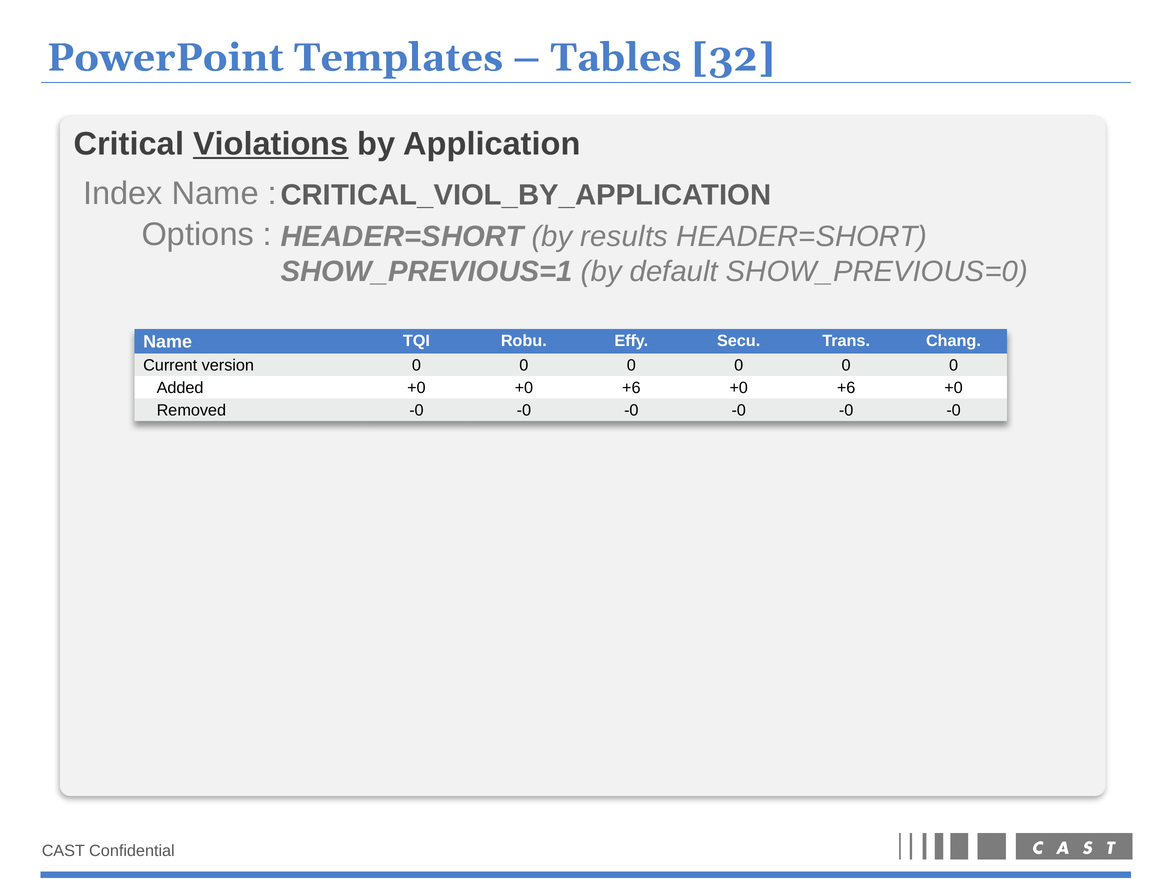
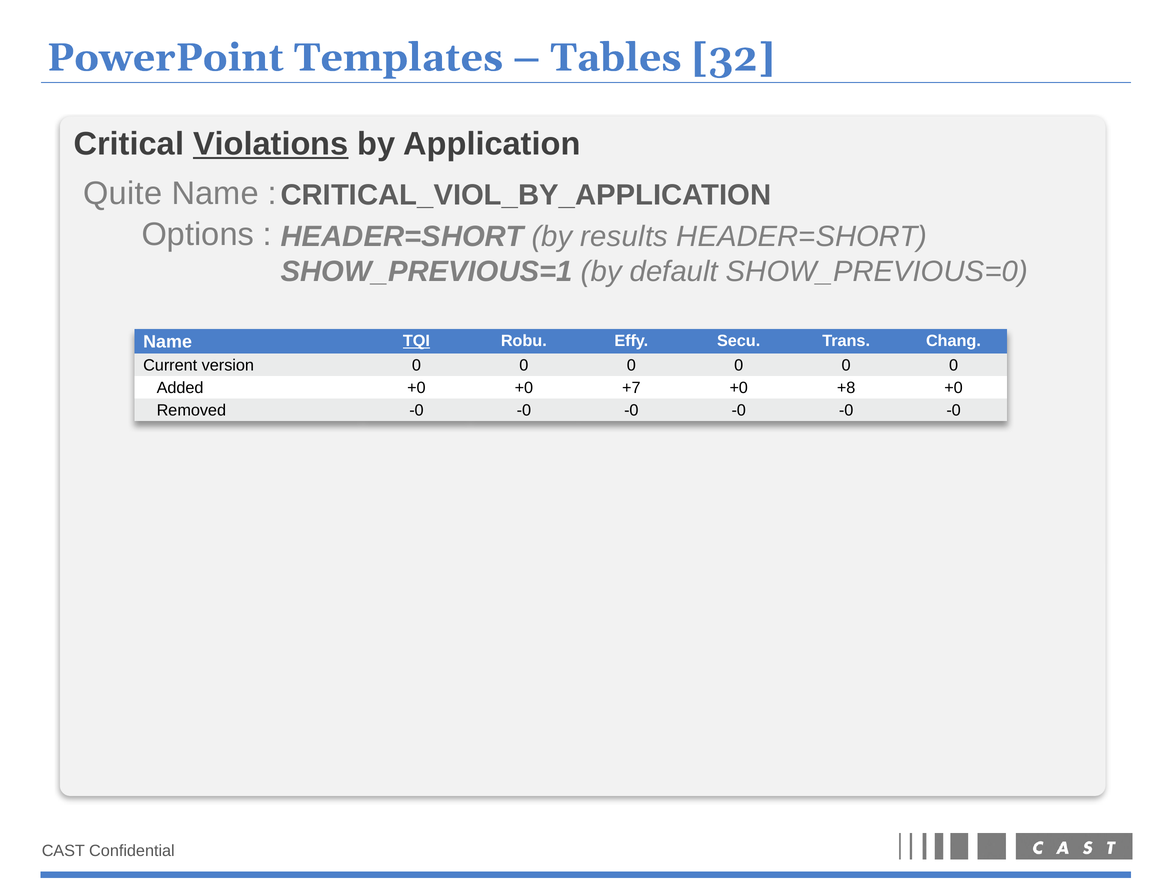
Index: Index -> Quite
TQI underline: none -> present
+0 +0 +6: +6 -> +7
+6 at (846, 388): +6 -> +8
